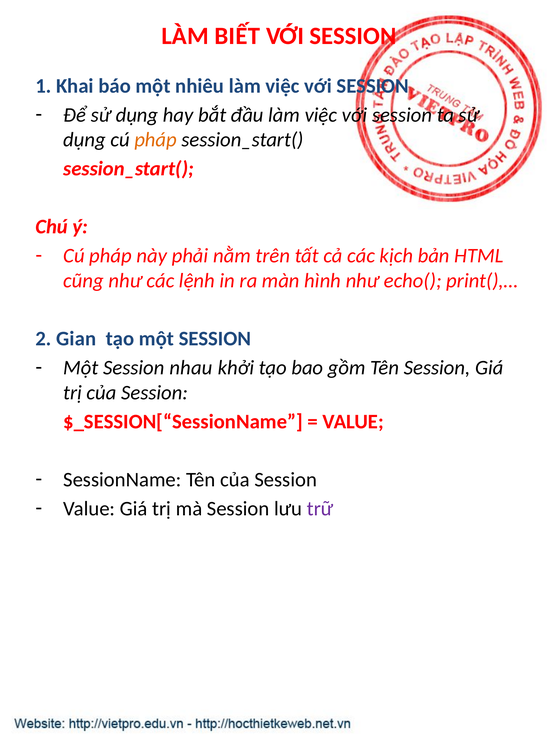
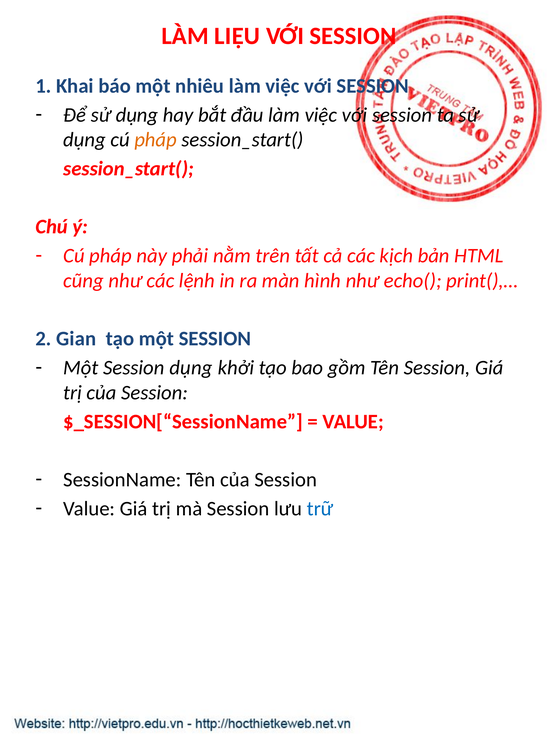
BIẾT: BIẾT -> LIỆU
Session nhau: nhau -> dụng
trữ colour: purple -> blue
